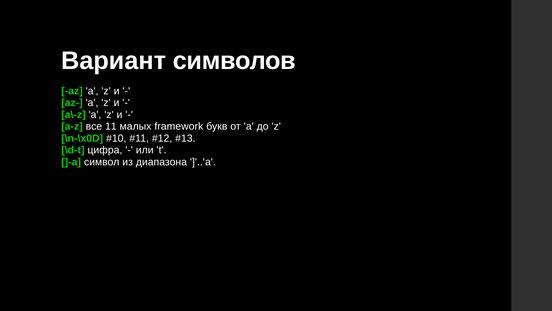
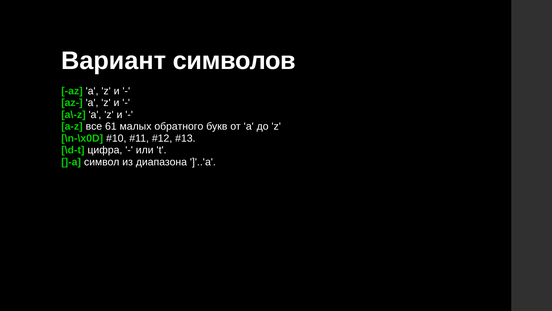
11: 11 -> 61
framework: framework -> обратного
